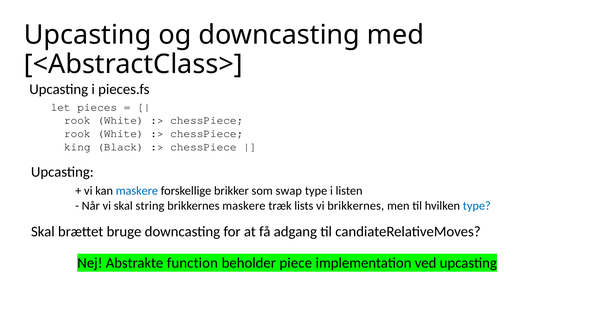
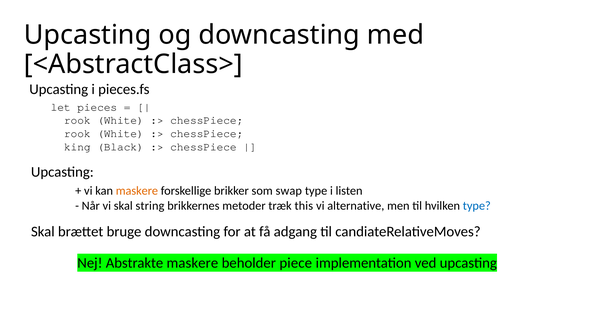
maskere at (137, 191) colour: blue -> orange
brikkernes maskere: maskere -> metoder
lists: lists -> this
vi brikkernes: brikkernes -> alternative
Abstrakte function: function -> maskere
